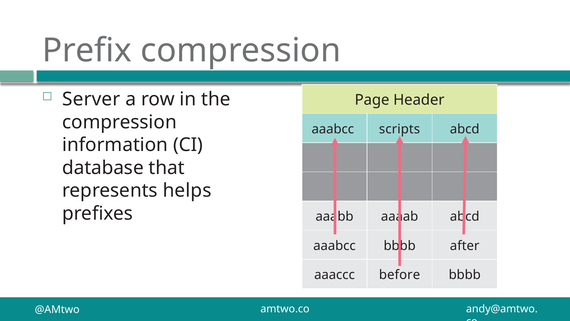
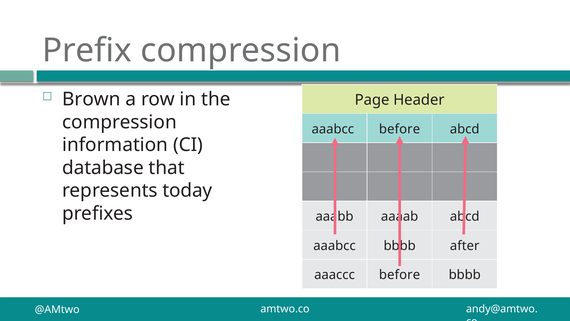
Server: Server -> Brown
aaabcc scripts: scripts -> before
helps: helps -> today
